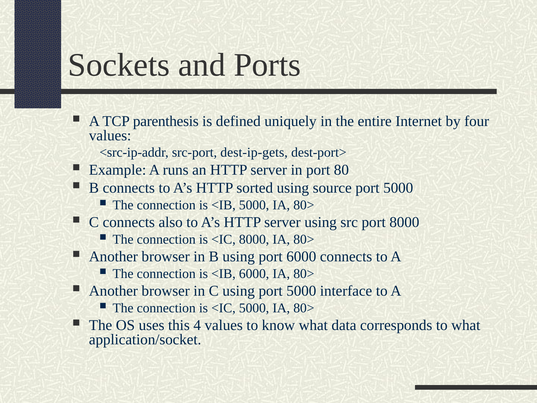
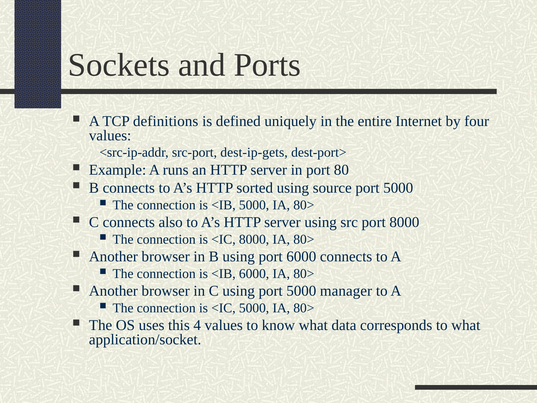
parenthesis: parenthesis -> definitions
interface: interface -> manager
